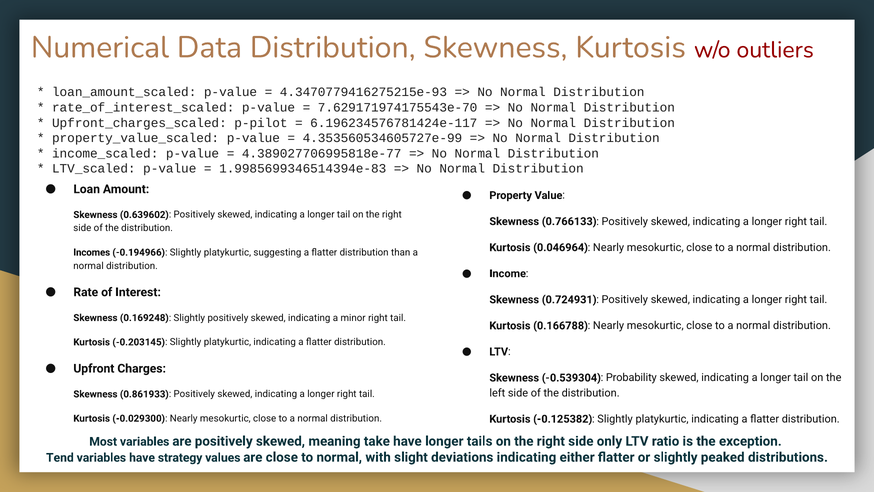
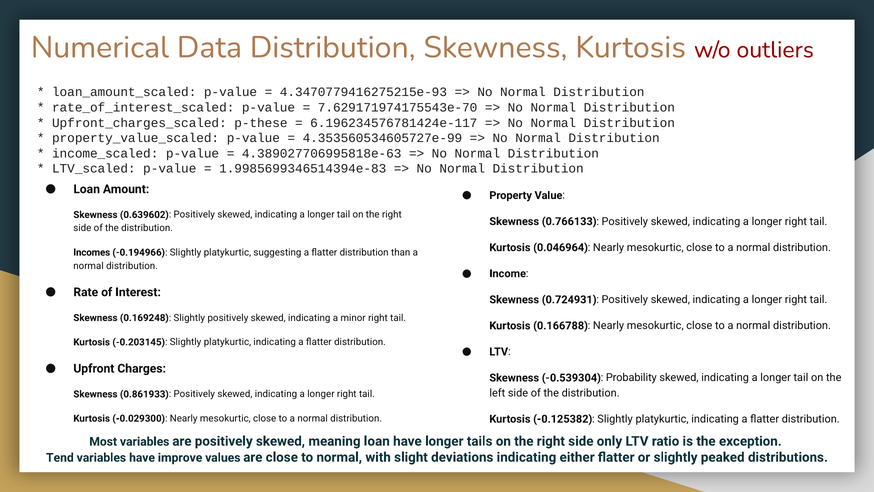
p-pilot: p-pilot -> p-these
4.389027706995818e-77: 4.389027706995818e-77 -> 4.389027706995818e-63
meaning take: take -> loan
strategy: strategy -> improve
